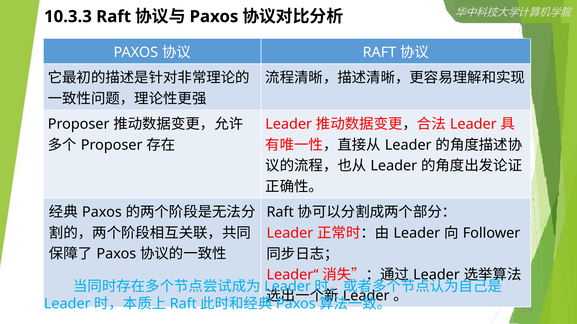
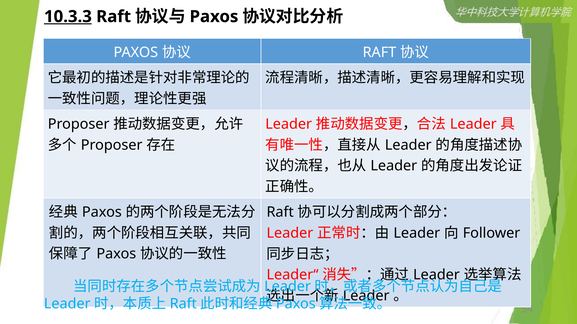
10.3.3 underline: none -> present
